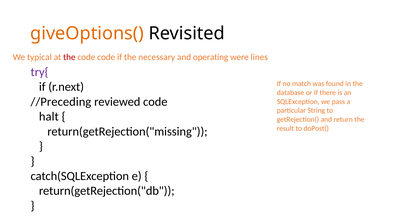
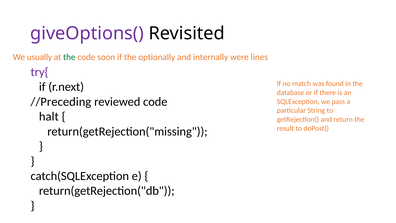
giveOptions( colour: orange -> purple
typical: typical -> usually
the at (69, 57) colour: red -> green
code code: code -> soon
necessary: necessary -> optionally
operating: operating -> internally
